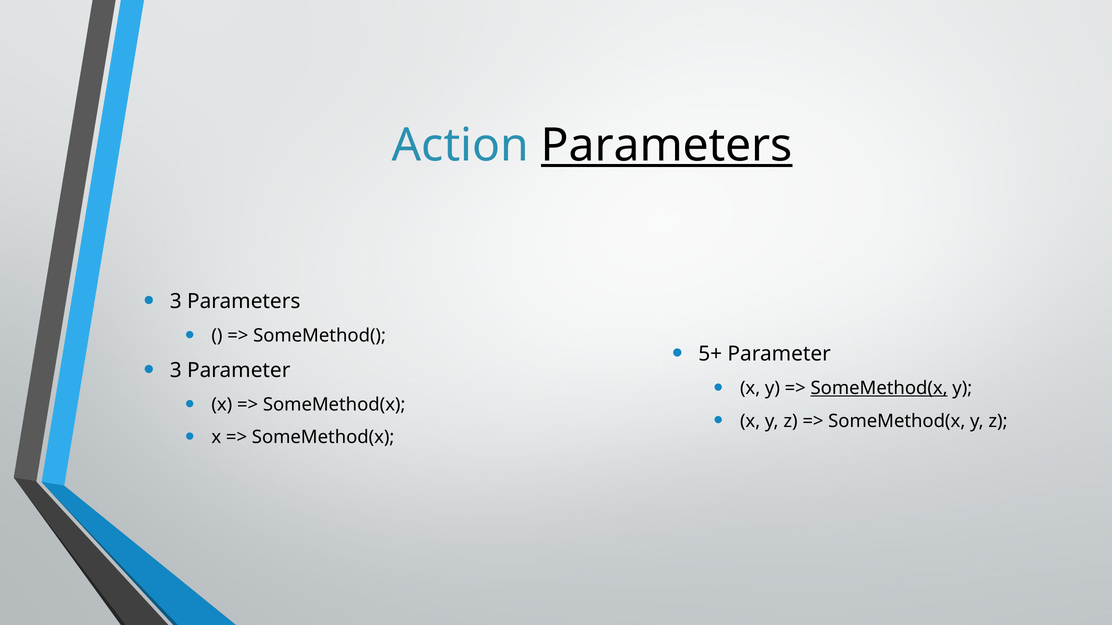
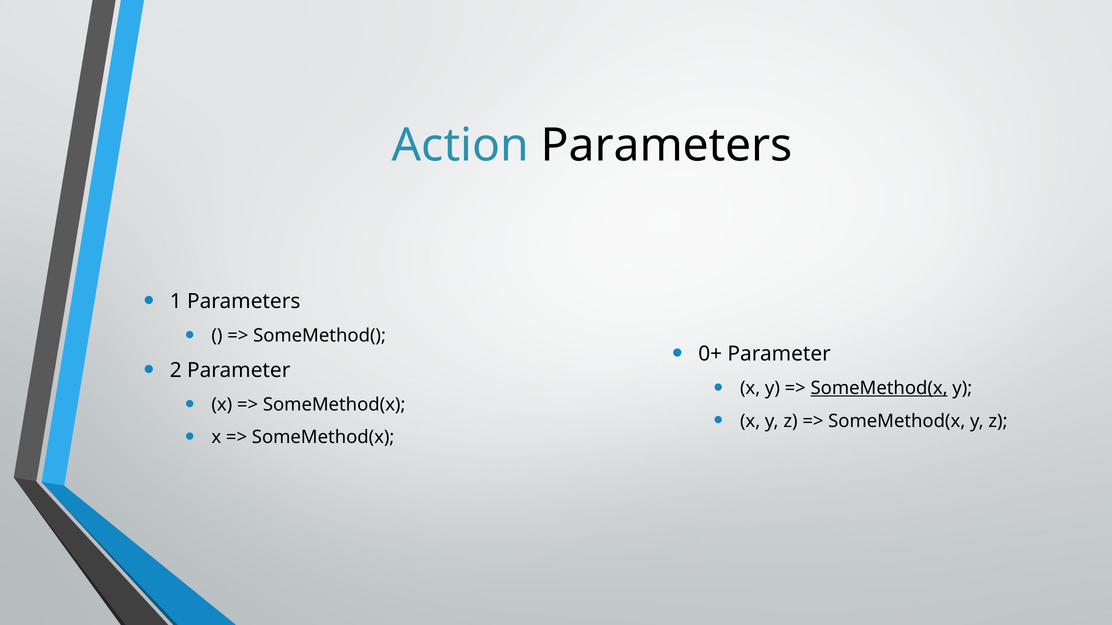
Parameters at (667, 146) underline: present -> none
3 at (176, 302): 3 -> 1
5+: 5+ -> 0+
3 at (176, 371): 3 -> 2
